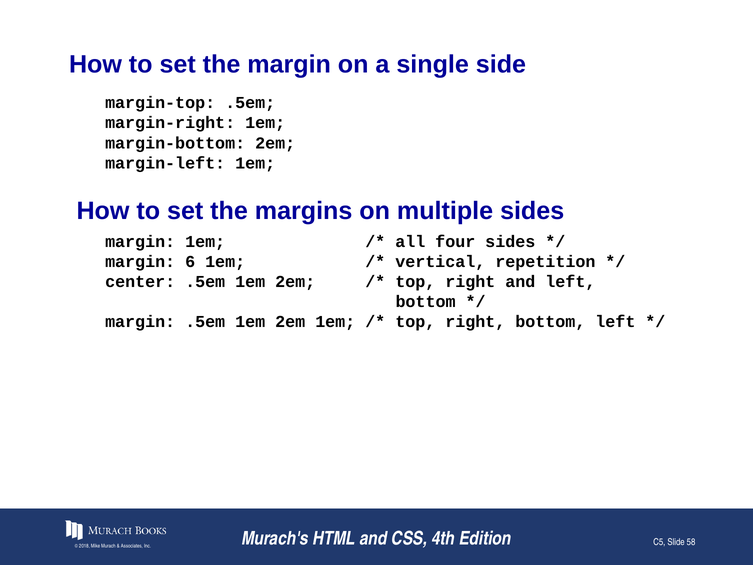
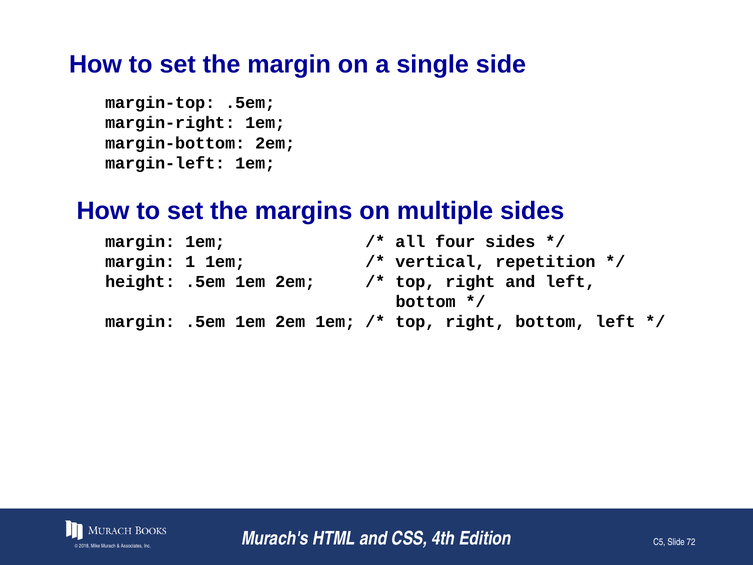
6: 6 -> 1
center: center -> height
58: 58 -> 72
